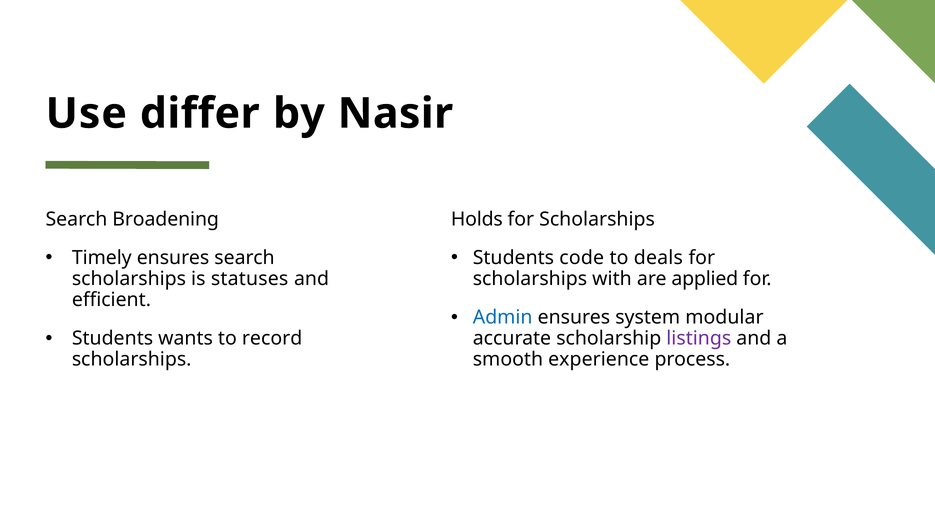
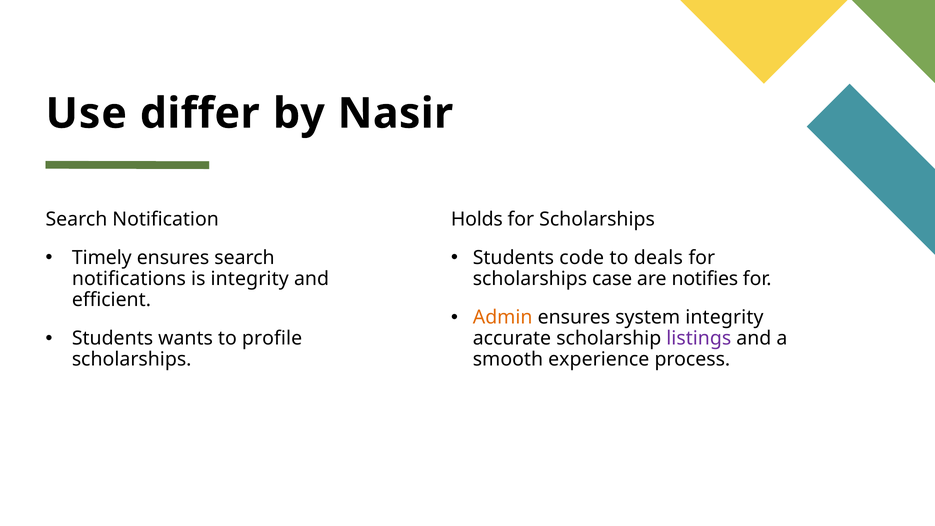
Broadening: Broadening -> Notification
scholarships at (129, 279): scholarships -> notifications
is statuses: statuses -> integrity
with: with -> case
applied: applied -> notifies
Admin colour: blue -> orange
system modular: modular -> integrity
record: record -> profile
